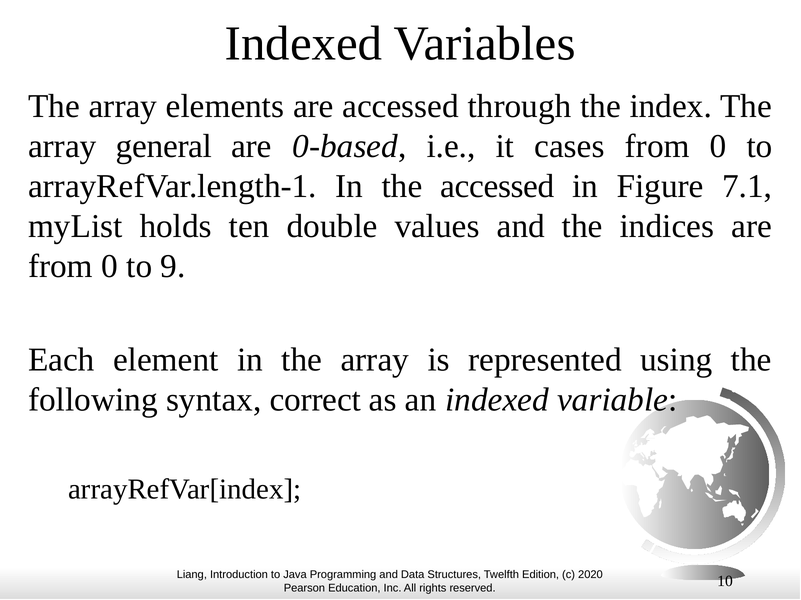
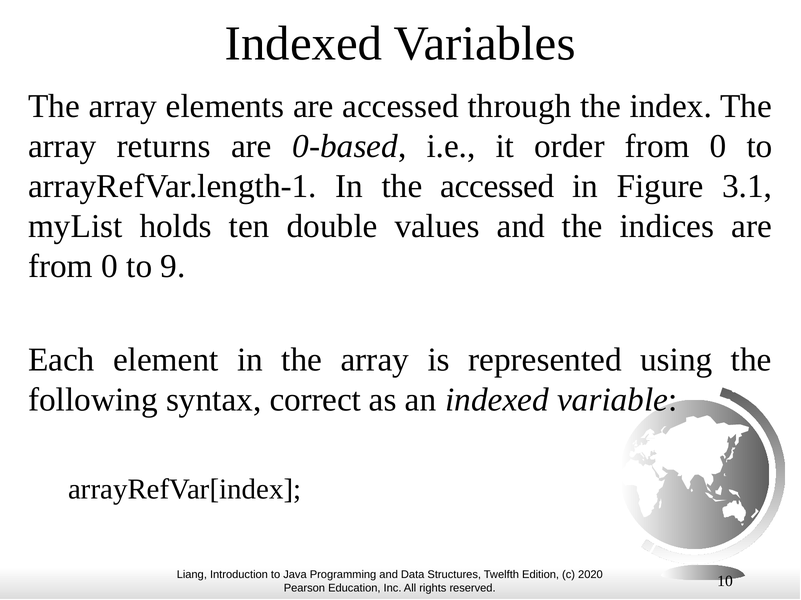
general: general -> returns
cases: cases -> order
7.1: 7.1 -> 3.1
